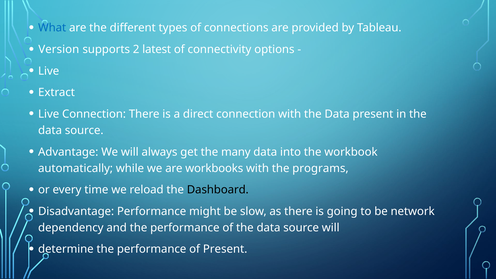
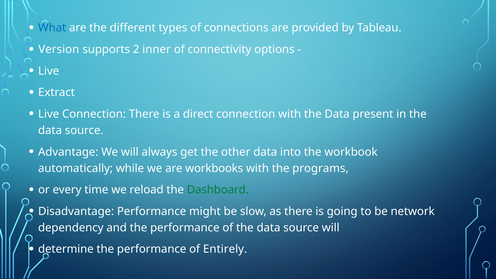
latest: latest -> inner
many: many -> other
Dashboard colour: black -> green
of Present: Present -> Entirely
